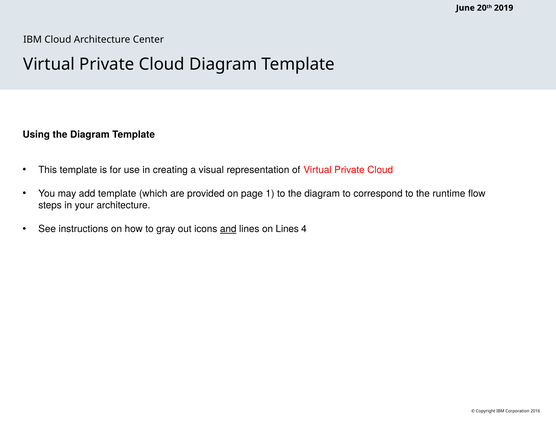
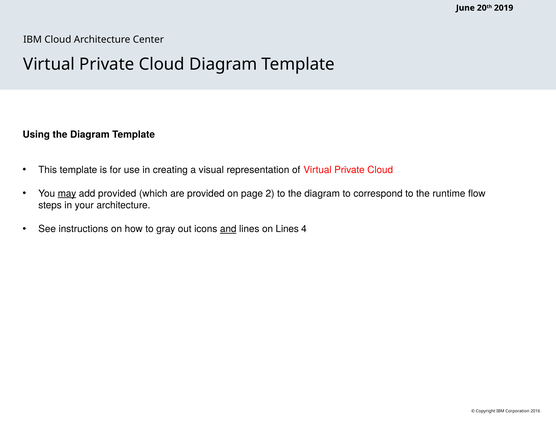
may underline: none -> present
add template: template -> provided
1: 1 -> 2
